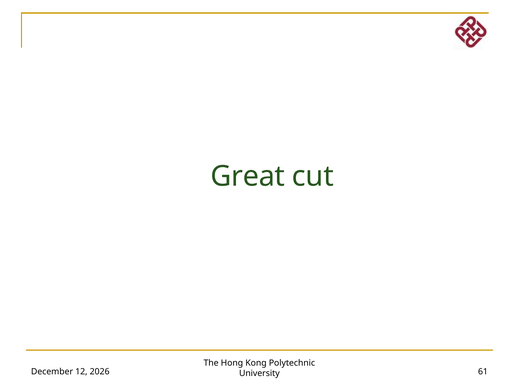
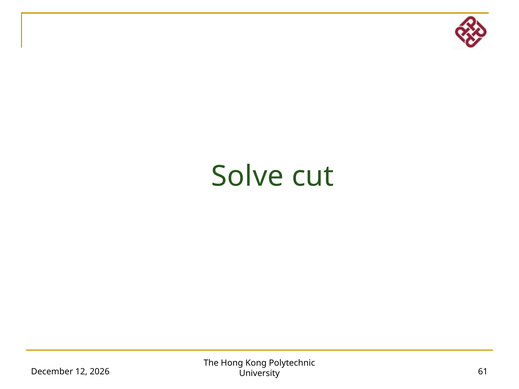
Great: Great -> Solve
